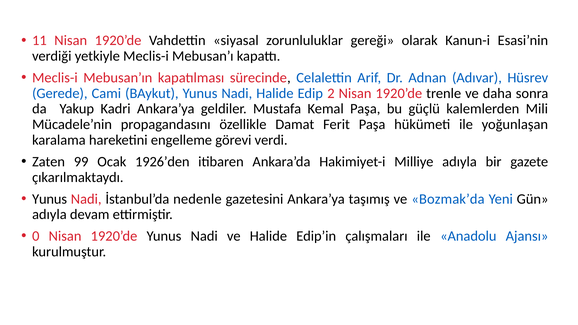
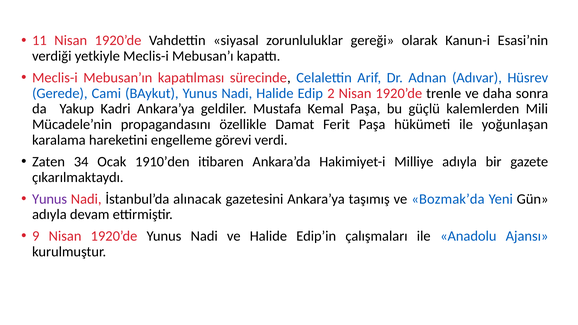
99: 99 -> 34
1926’den: 1926’den -> 1910’den
Yunus at (50, 199) colour: black -> purple
nedenle: nedenle -> alınacak
0: 0 -> 9
